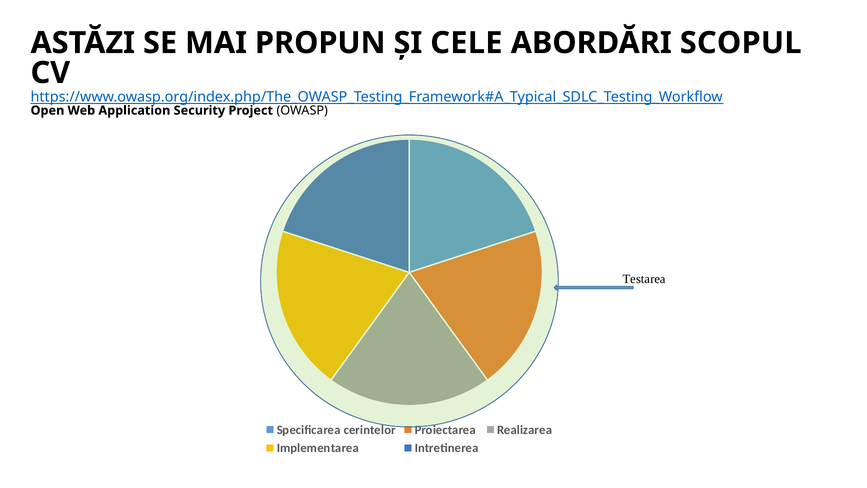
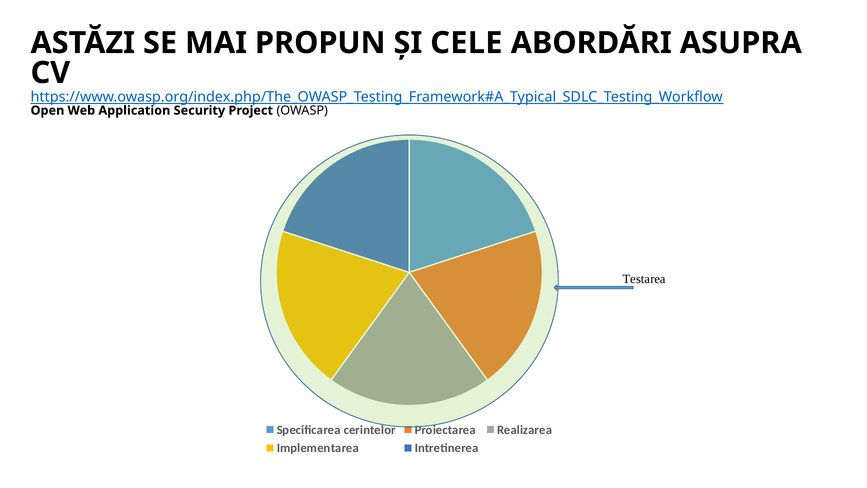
SCOPUL: SCOPUL -> ASUPRA
